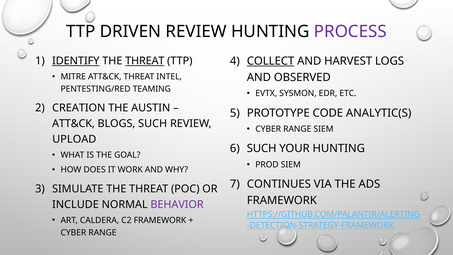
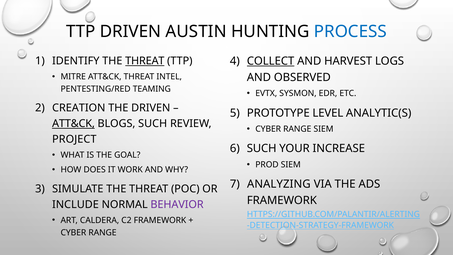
DRIVEN REVIEW: REVIEW -> AUSTIN
PROCESS colour: purple -> blue
IDENTIFY underline: present -> none
THE AUSTIN: AUSTIN -> DRIVEN
CODE: CODE -> LEVEL
ATT&CK at (73, 124) underline: none -> present
UPLOAD: UPLOAD -> PROJECT
YOUR HUNTING: HUNTING -> INCREASE
CONTINUES: CONTINUES -> ANALYZING
